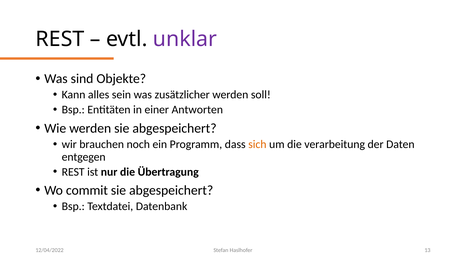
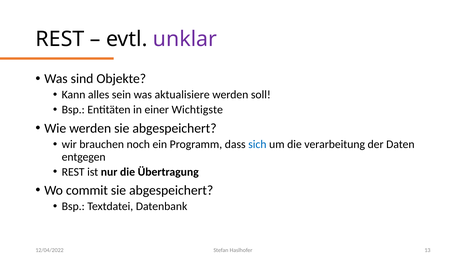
zusätzlicher: zusätzlicher -> aktualisiere
Antworten: Antworten -> Wichtigste
sich colour: orange -> blue
